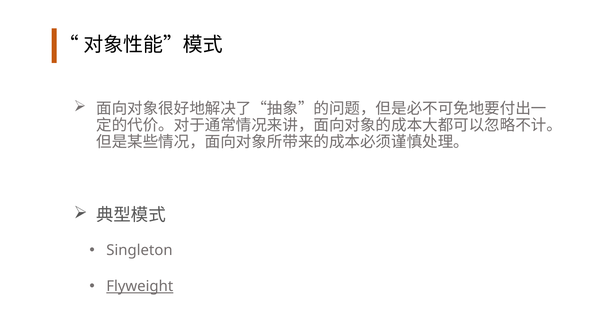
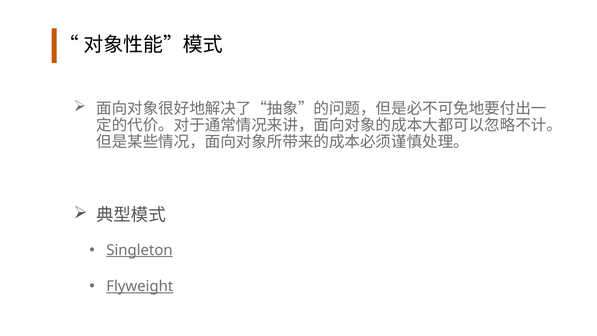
Singleton underline: none -> present
